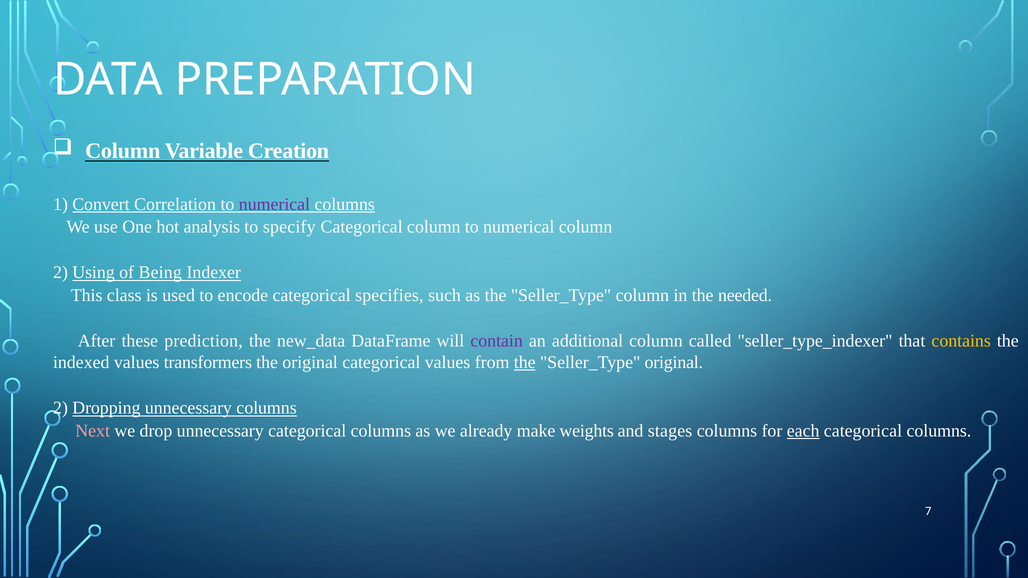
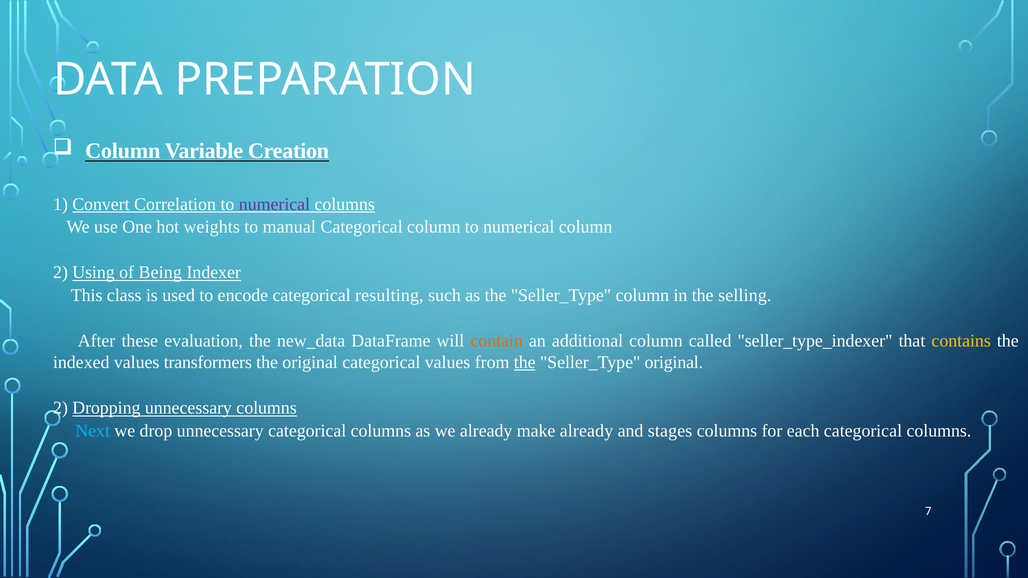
analysis: analysis -> weights
specify: specify -> manual
specifies: specifies -> resulting
needed: needed -> selling
prediction: prediction -> evaluation
contain colour: purple -> orange
Next colour: pink -> light blue
make weights: weights -> already
each underline: present -> none
